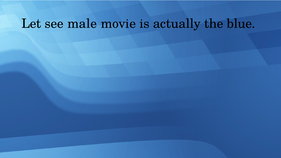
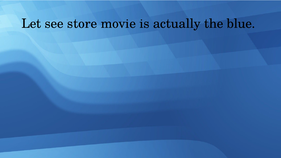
male: male -> store
